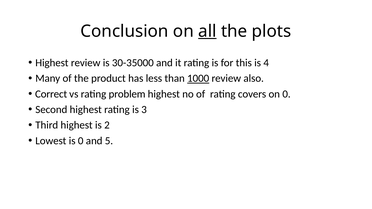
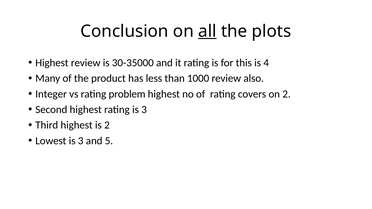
1000 underline: present -> none
Correct: Correct -> Integer
on 0: 0 -> 2
Lowest is 0: 0 -> 3
